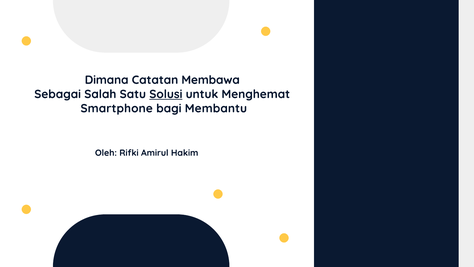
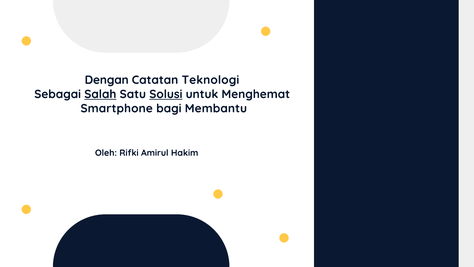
Dimana: Dimana -> Dengan
Membawa: Membawa -> Teknologi
Salah underline: none -> present
